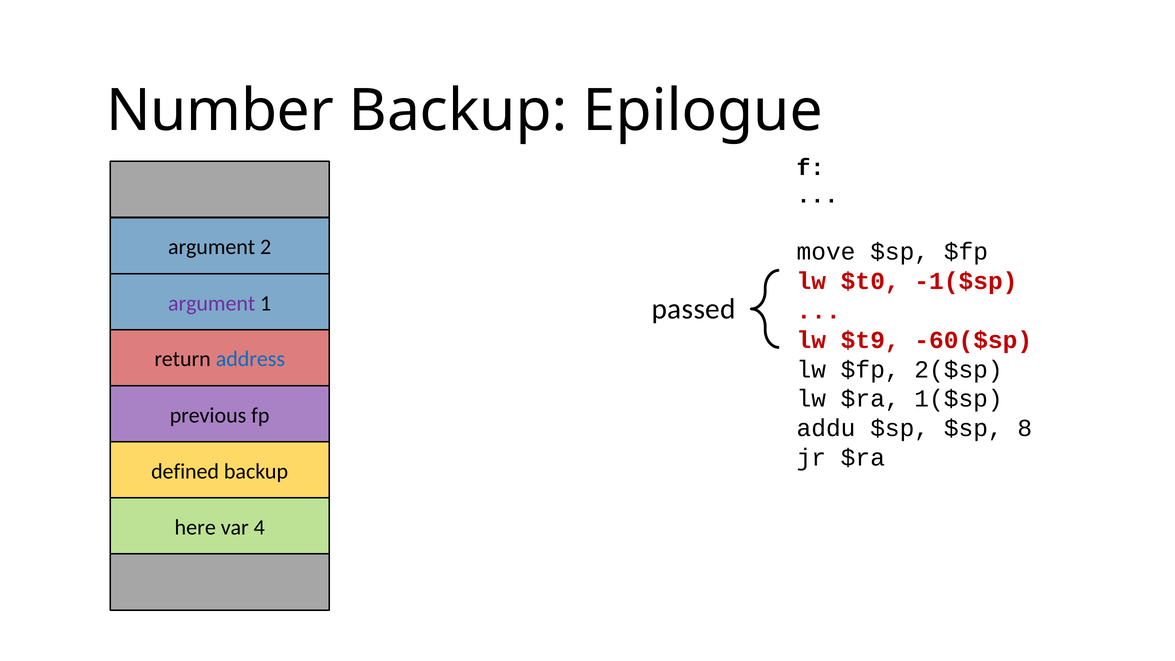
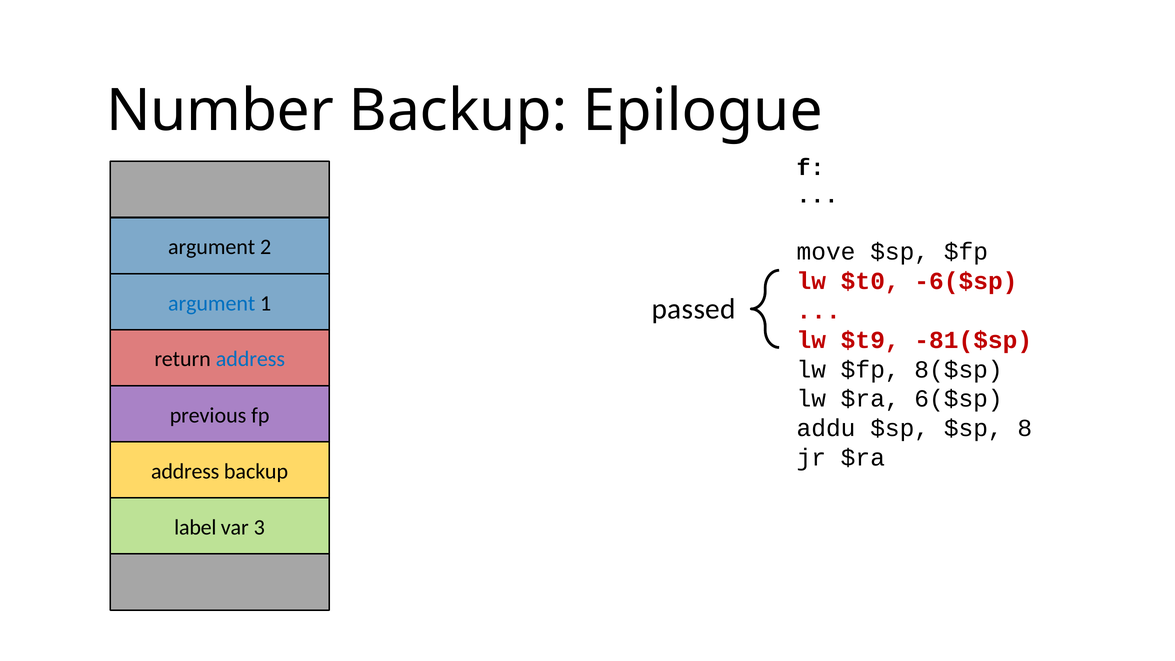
-1($sp: -1($sp -> -6($sp
argument at (212, 303) colour: purple -> blue
-60($sp: -60($sp -> -81($sp
2($sp: 2($sp -> 8($sp
1($sp: 1($sp -> 6($sp
defined at (185, 471): defined -> address
here: here -> label
4: 4 -> 3
